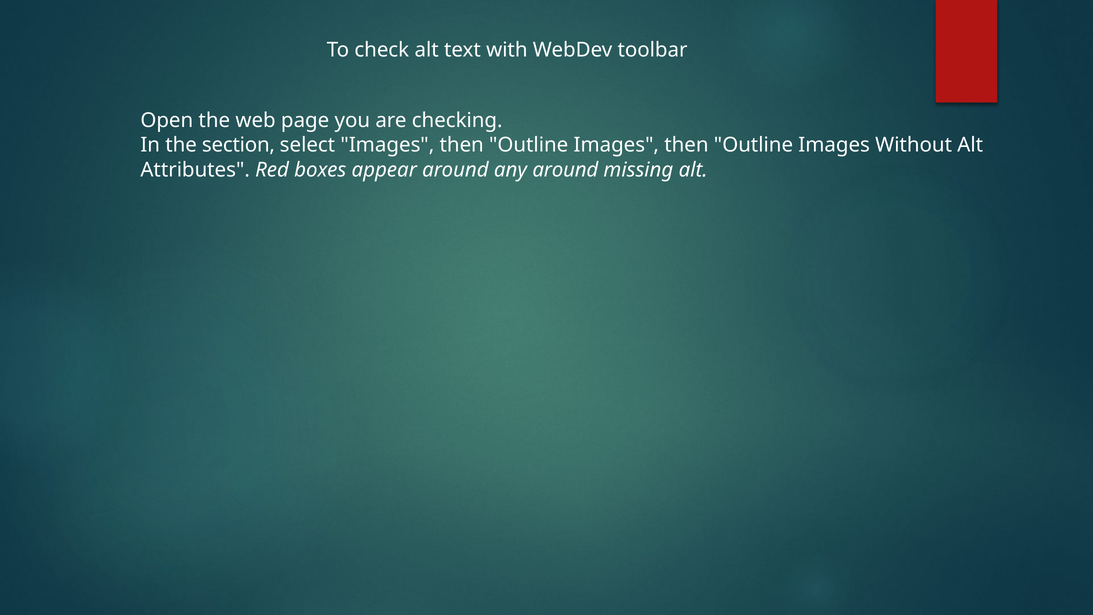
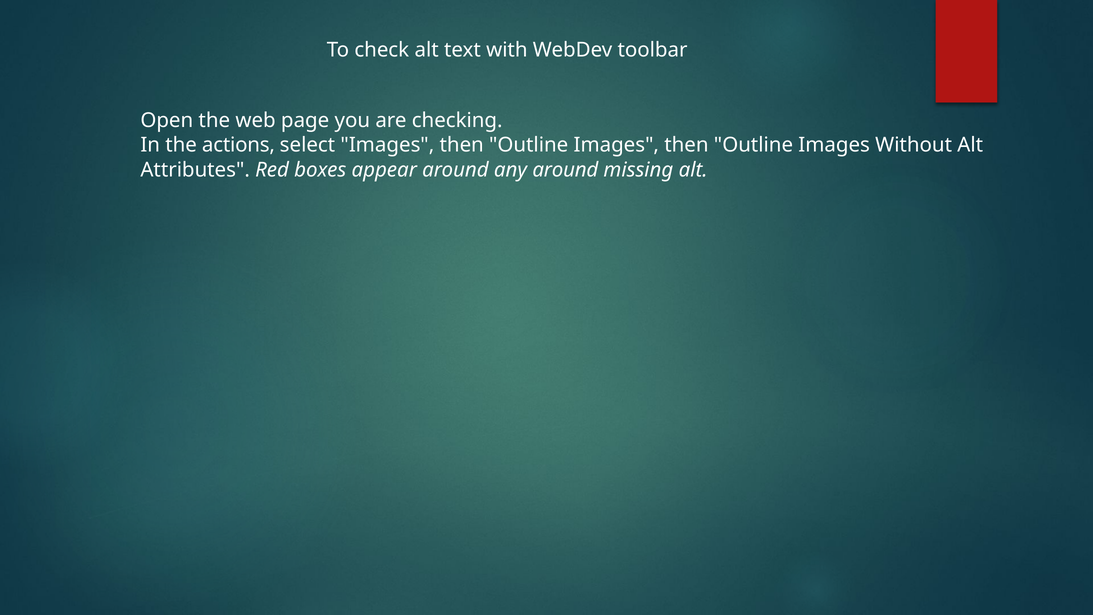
section: section -> actions
